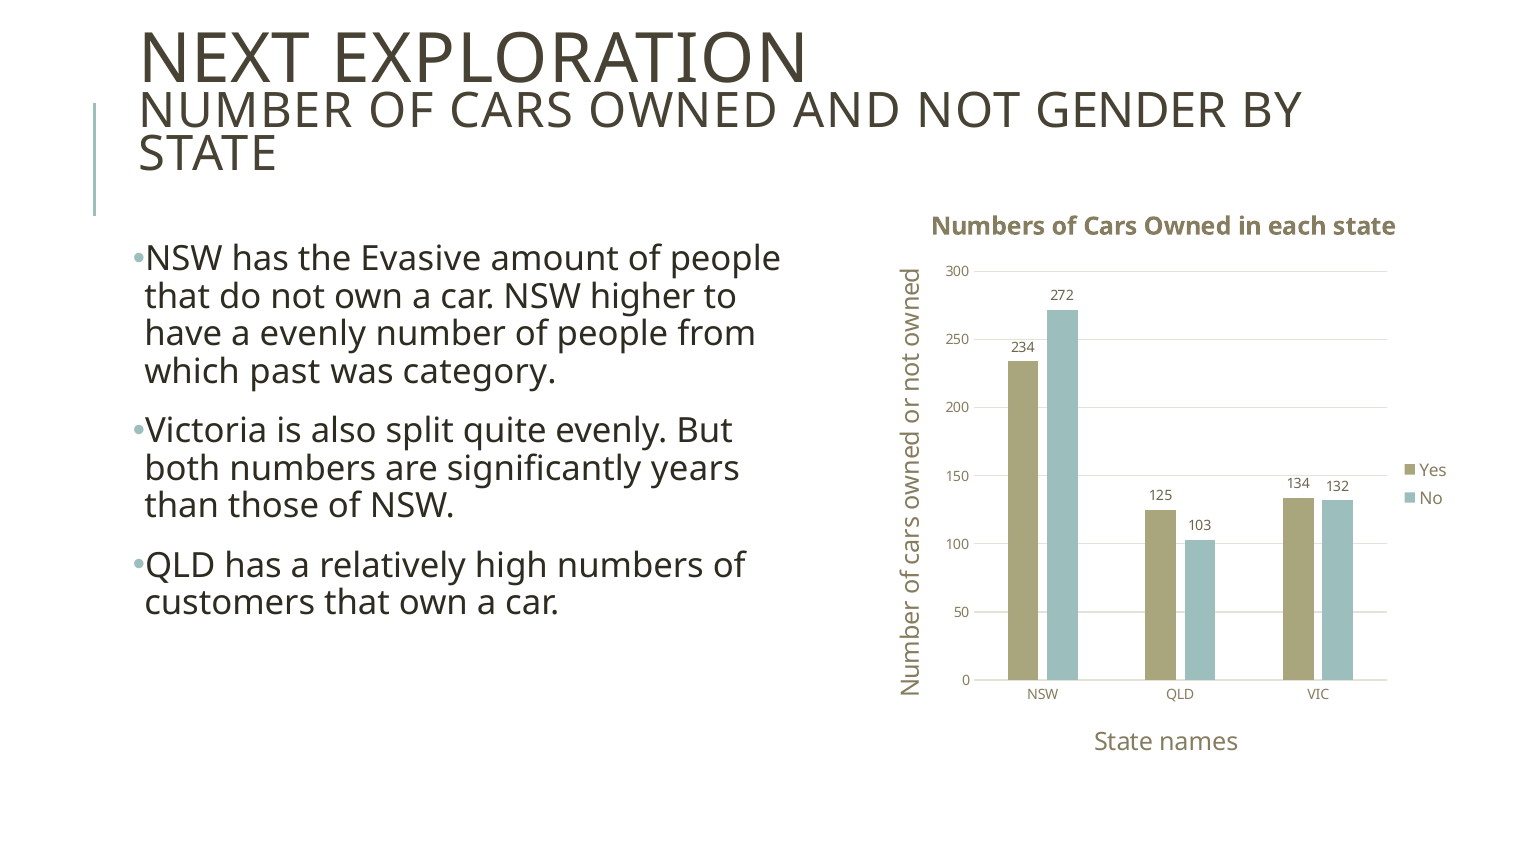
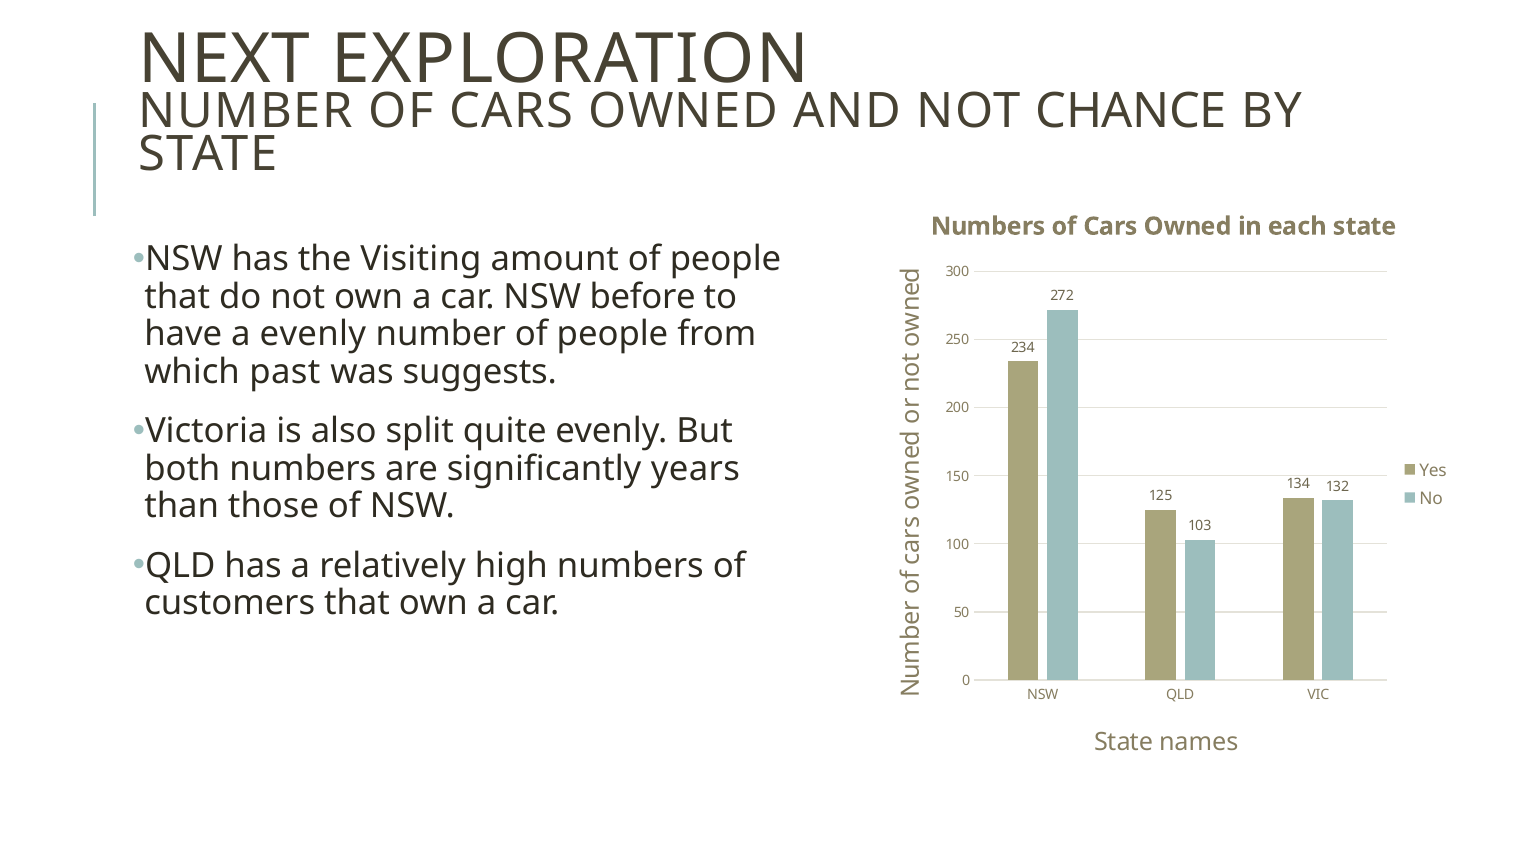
GENDER: GENDER -> CHANCE
Evasive: Evasive -> Visiting
higher: higher -> before
category: category -> suggests
